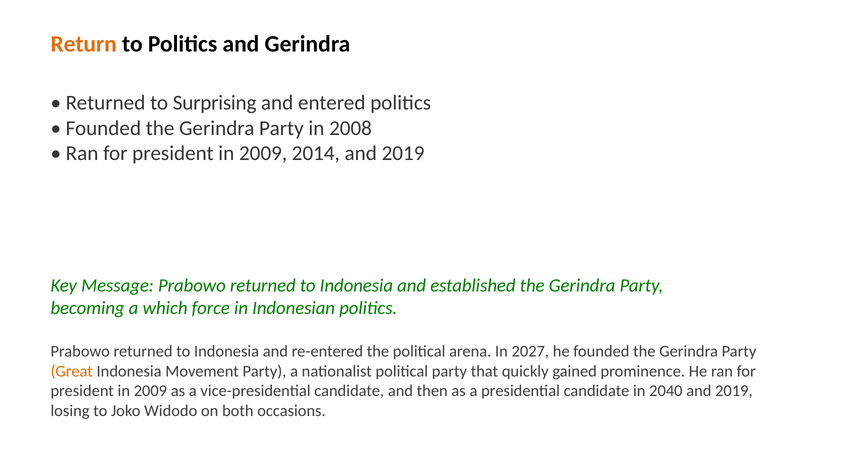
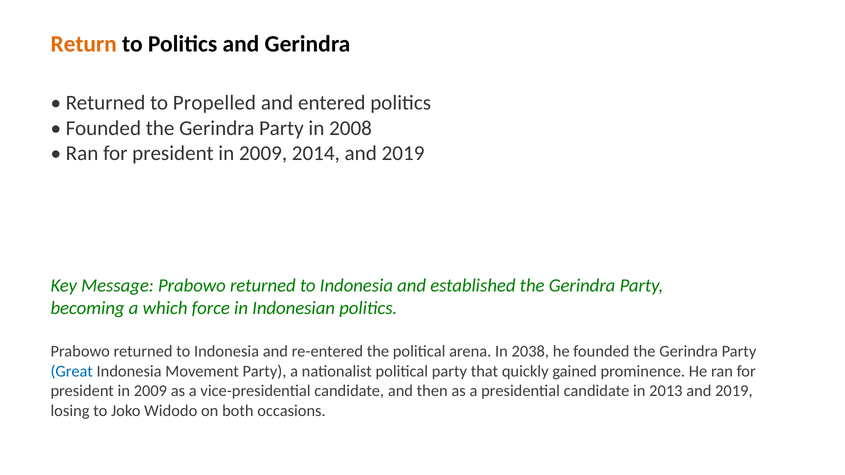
Surprising: Surprising -> Propelled
2027: 2027 -> 2038
Great colour: orange -> blue
2040: 2040 -> 2013
